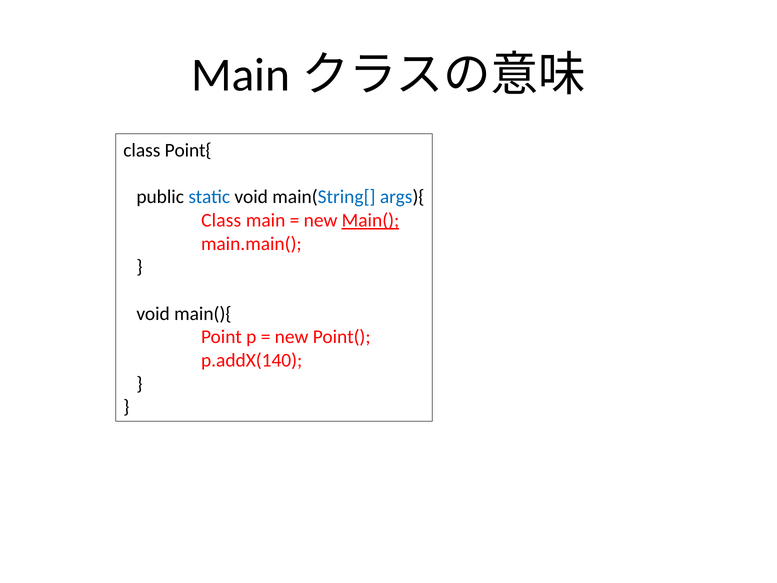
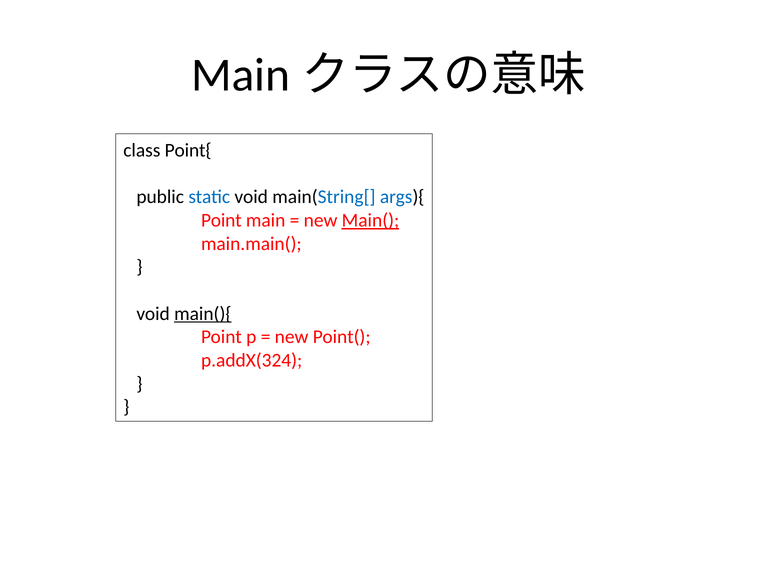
Class at (221, 220): Class -> Point
main(){ underline: none -> present
p.addX(140: p.addX(140 -> p.addX(324
